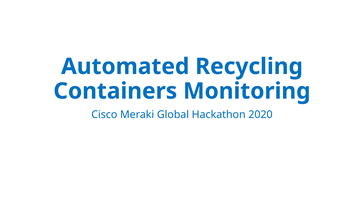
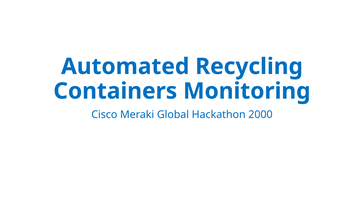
2020: 2020 -> 2000
